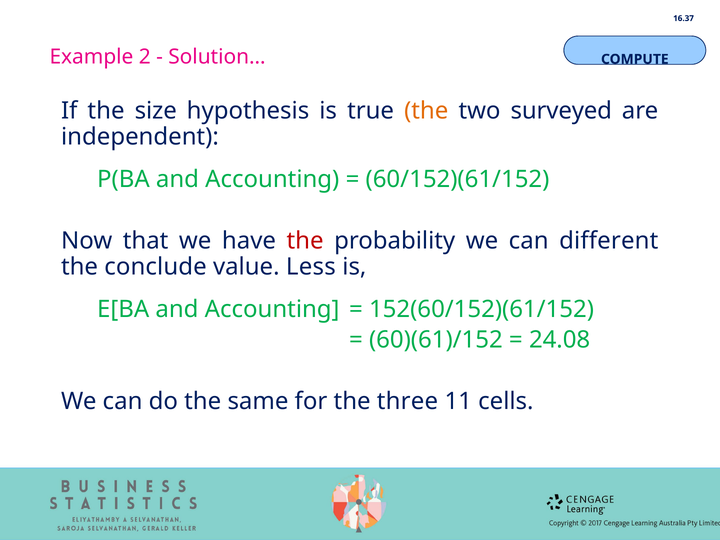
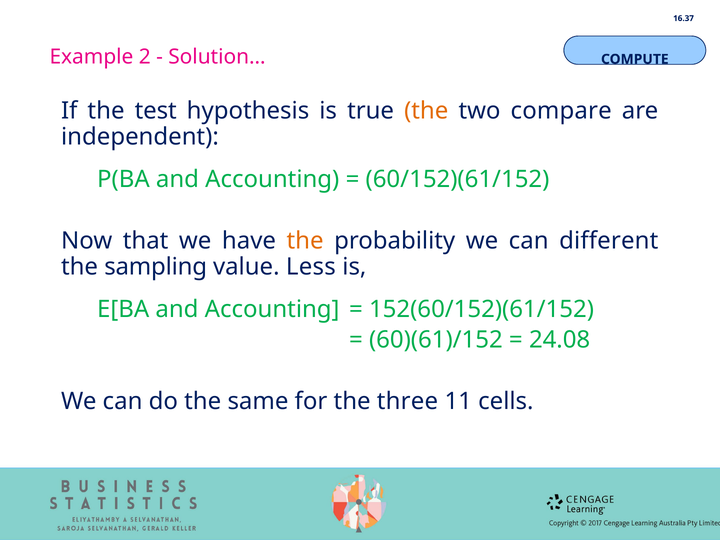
size: size -> test
surveyed: surveyed -> compare
the at (305, 241) colour: red -> orange
conclude: conclude -> sampling
